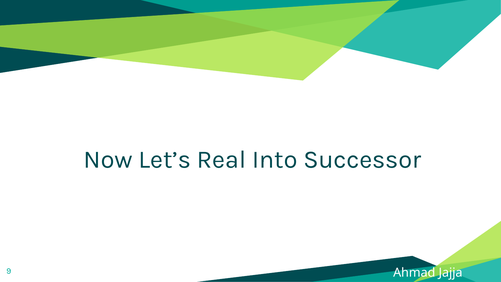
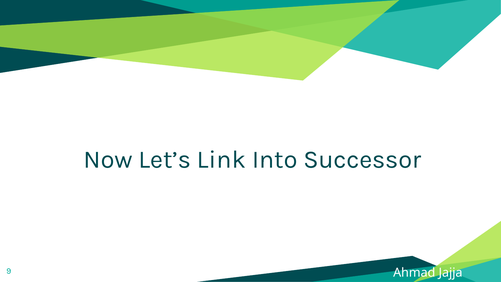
Real: Real -> Link
